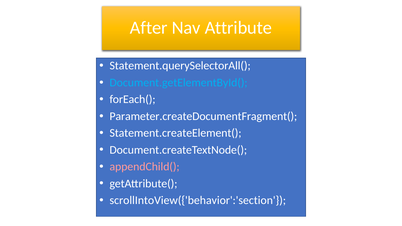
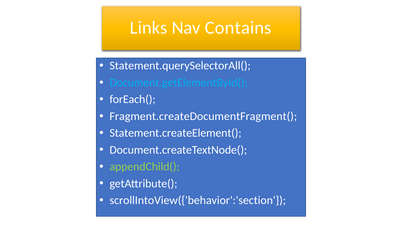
After: After -> Links
Attribute: Attribute -> Contains
Parameter.createDocumentFragment(: Parameter.createDocumentFragment( -> Fragment.createDocumentFragment(
appendChild( colour: pink -> light green
